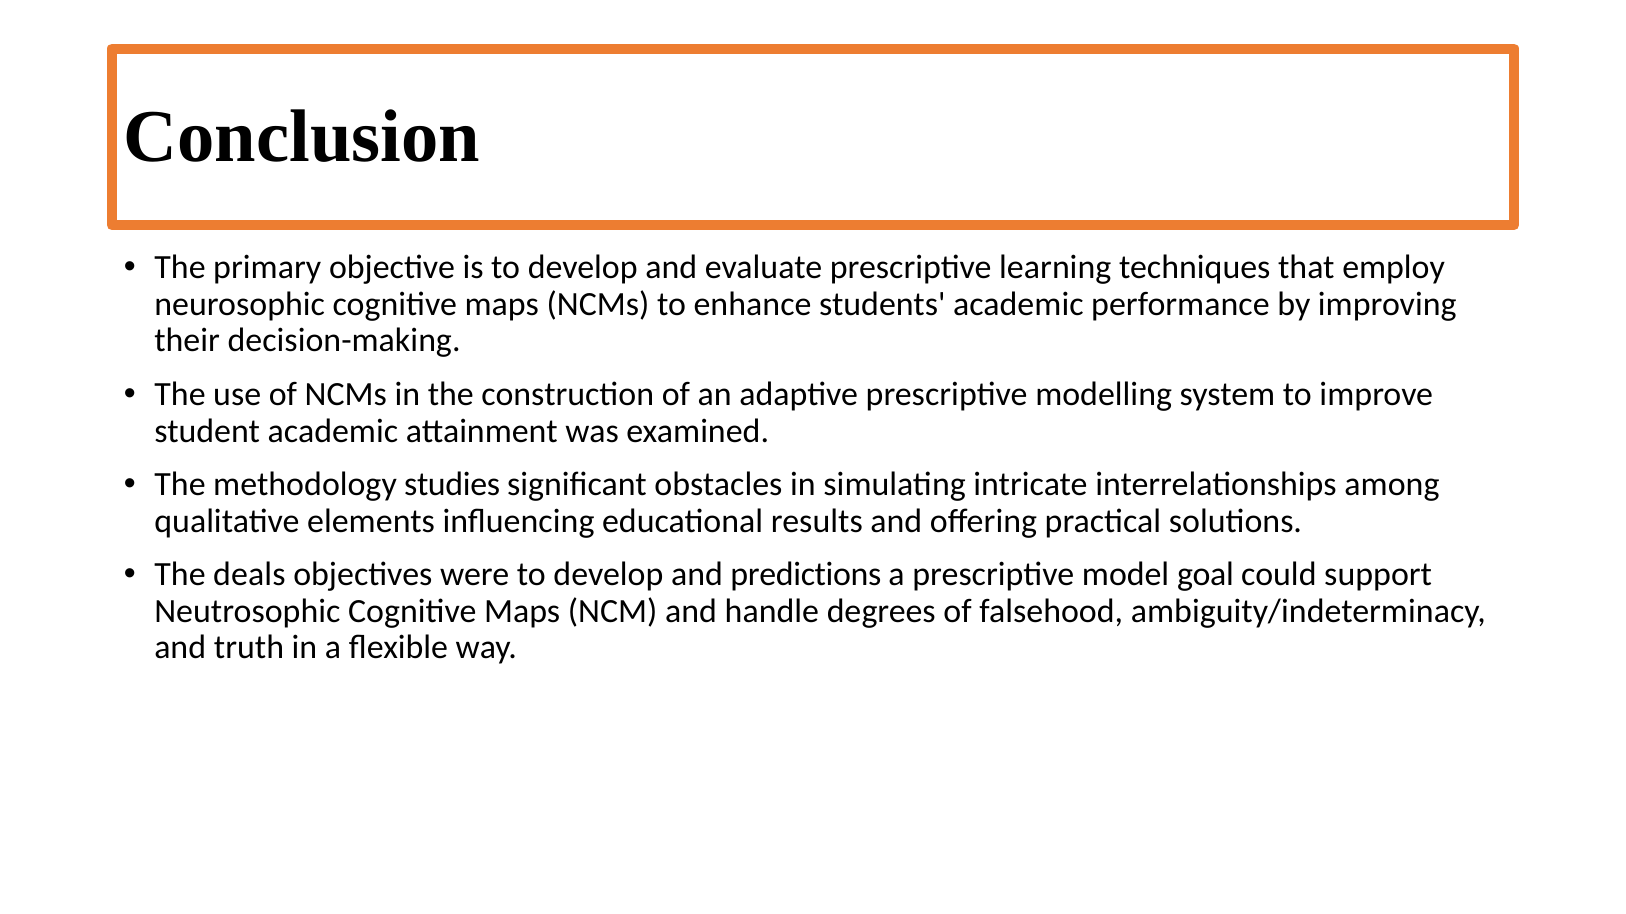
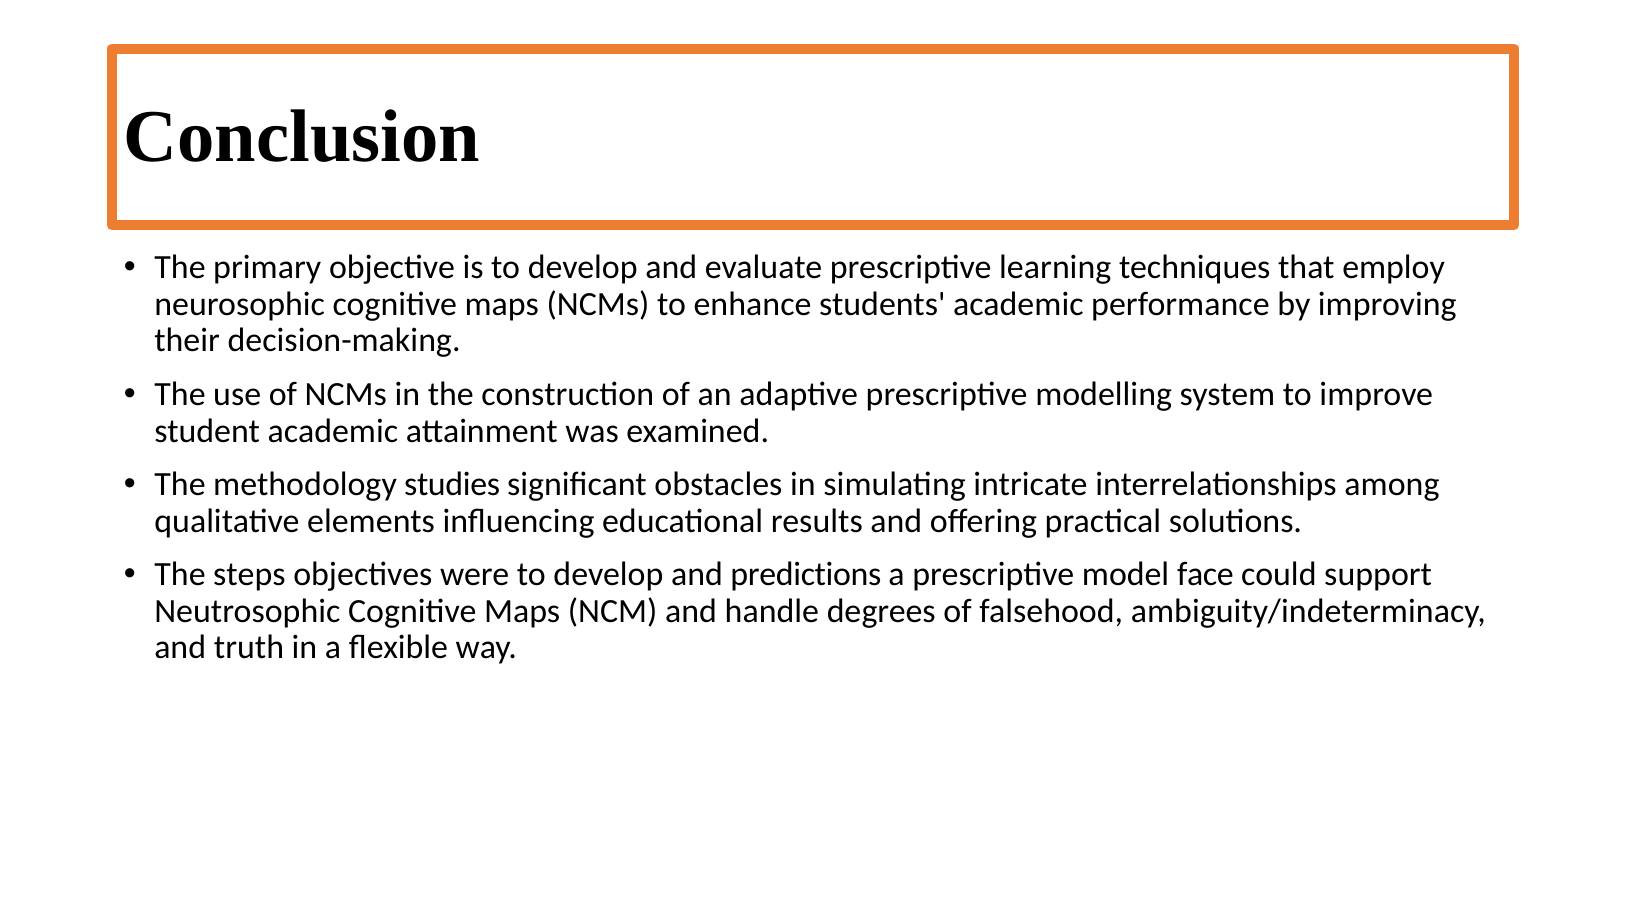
deals: deals -> steps
goal: goal -> face
